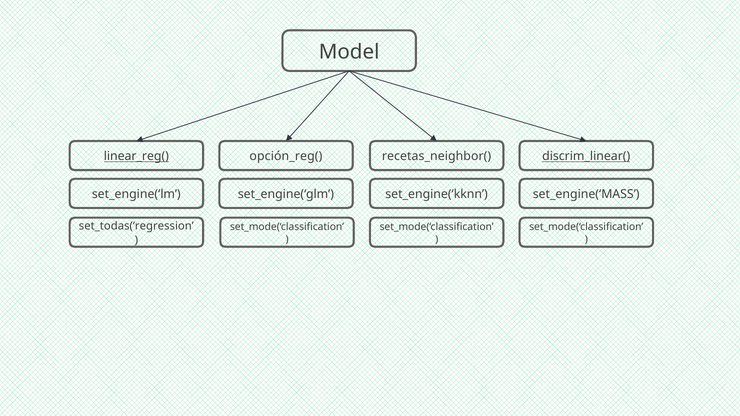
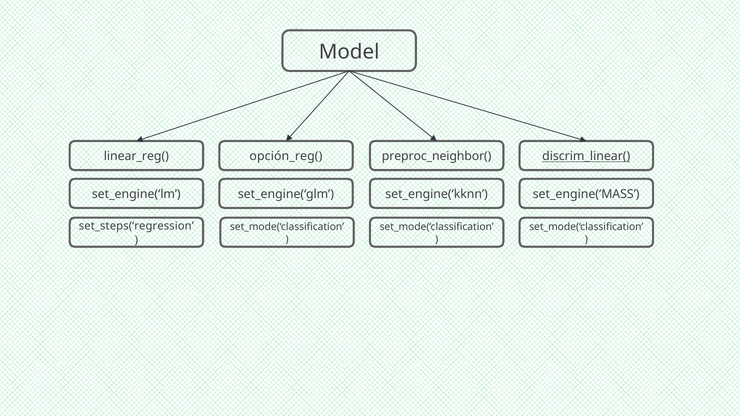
linear_reg( underline: present -> none
recetas_neighbor(: recetas_neighbor( -> preproc_neighbor(
set_todas(‘regression: set_todas(‘regression -> set_steps(‘regression
